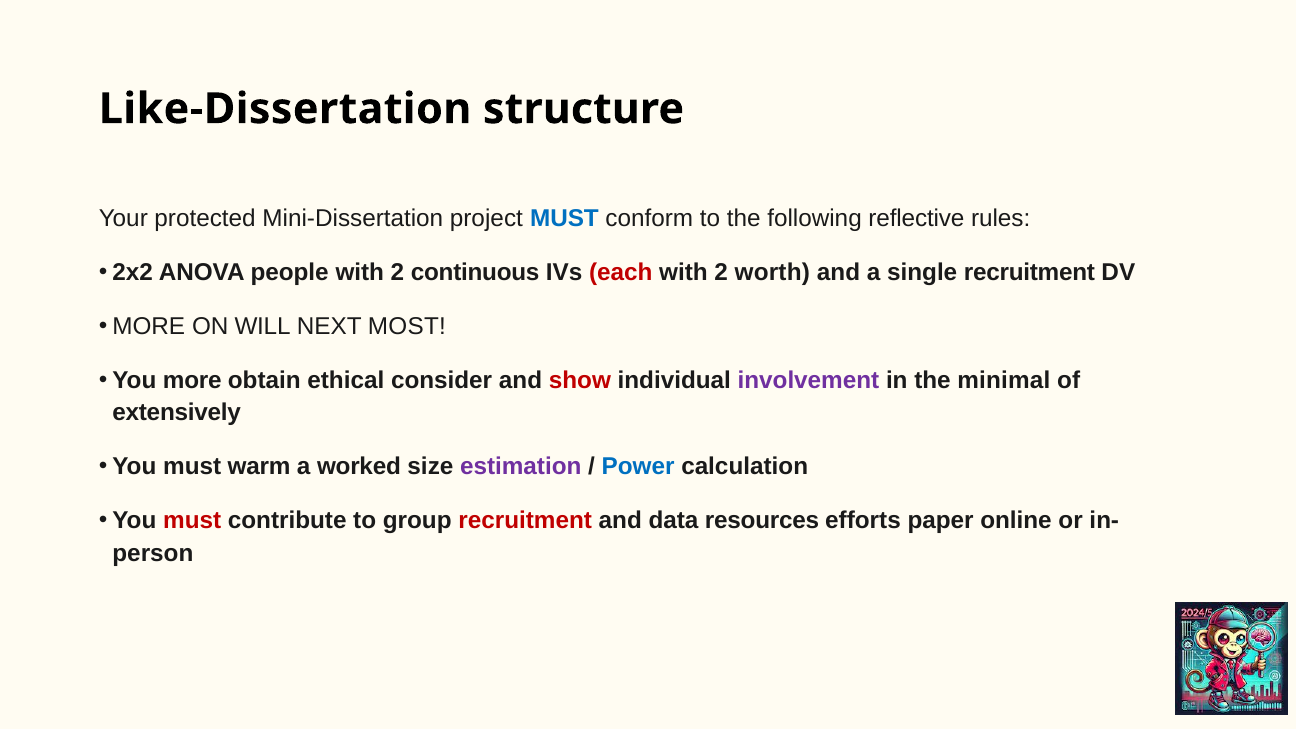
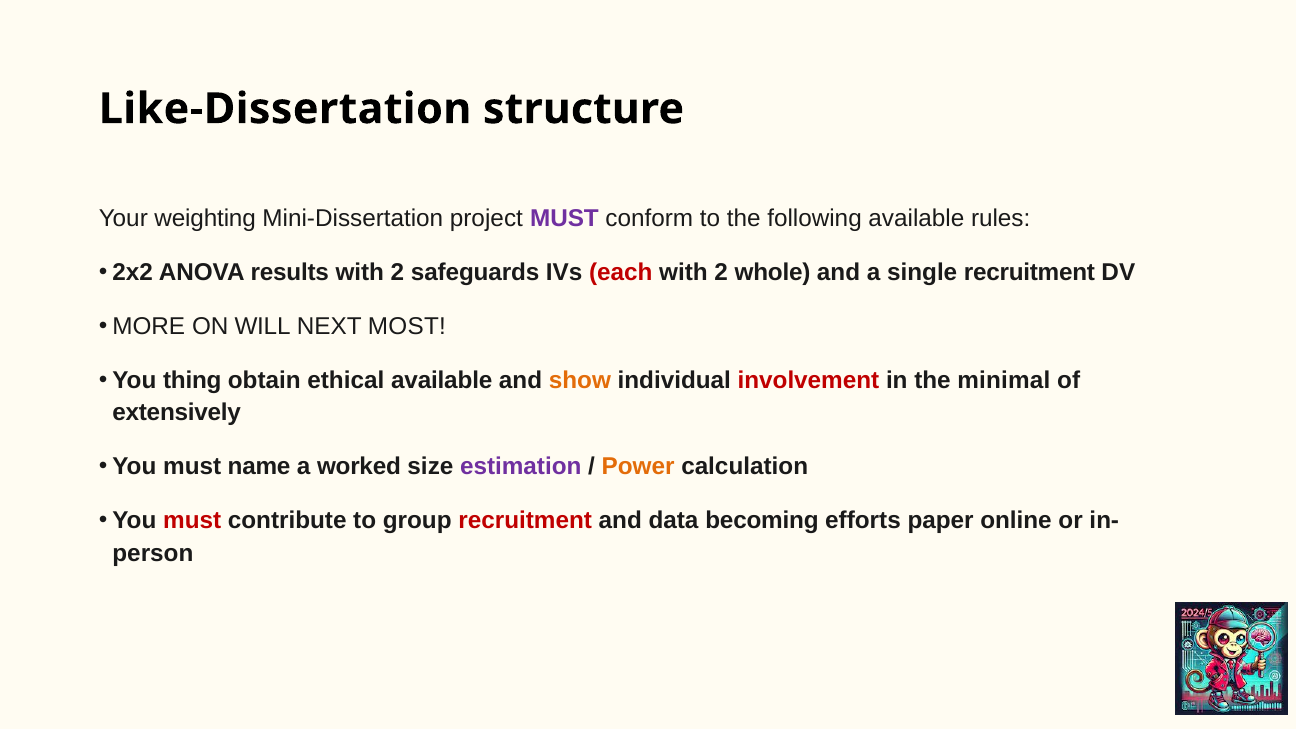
protected: protected -> weighting
MUST at (564, 218) colour: blue -> purple
following reflective: reflective -> available
people: people -> results
continuous: continuous -> safeguards
worth: worth -> whole
You more: more -> thing
ethical consider: consider -> available
show colour: red -> orange
involvement colour: purple -> red
warm: warm -> name
Power colour: blue -> orange
resources: resources -> becoming
